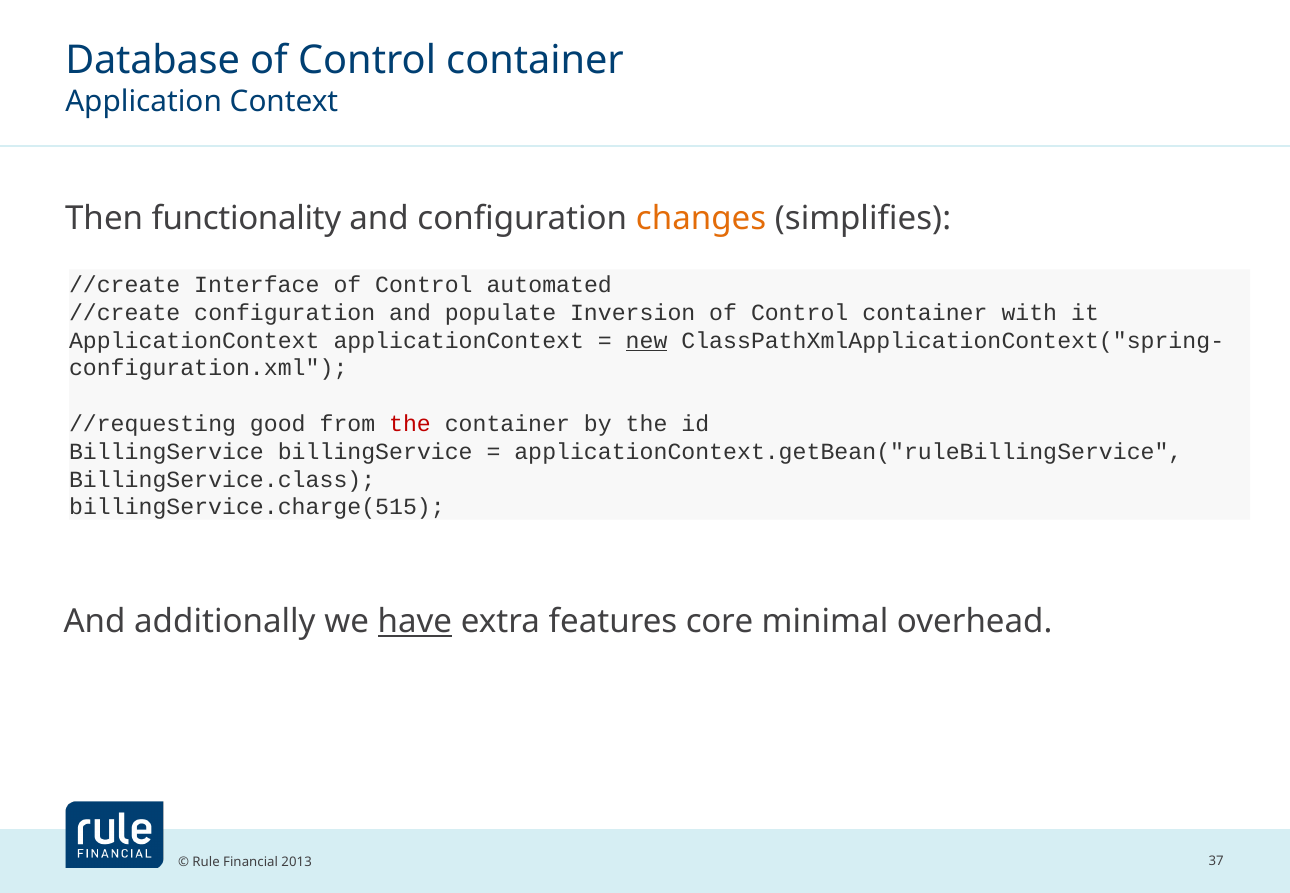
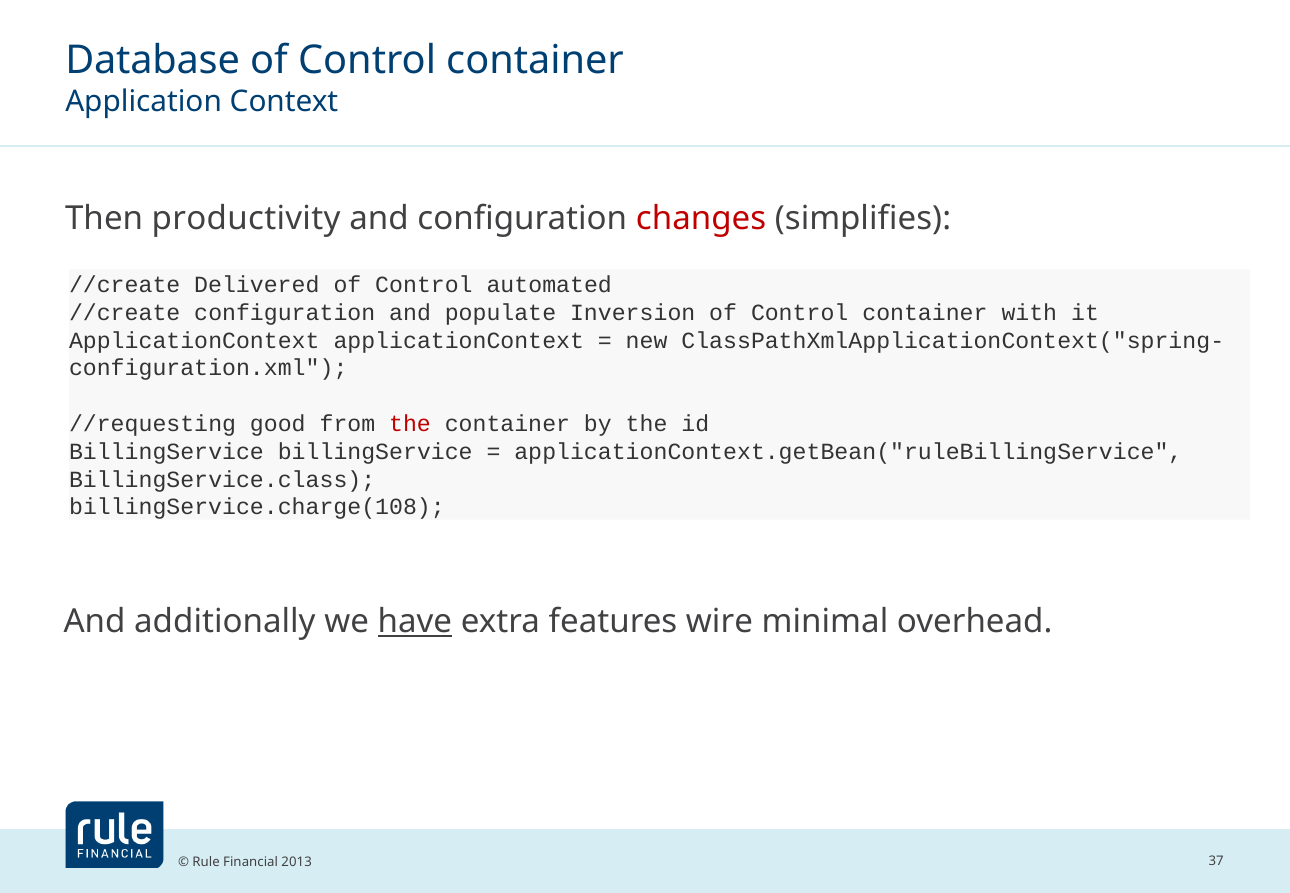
functionality: functionality -> productivity
changes colour: orange -> red
Interface: Interface -> Delivered
new underline: present -> none
billingService.charge(515: billingService.charge(515 -> billingService.charge(108
core: core -> wire
